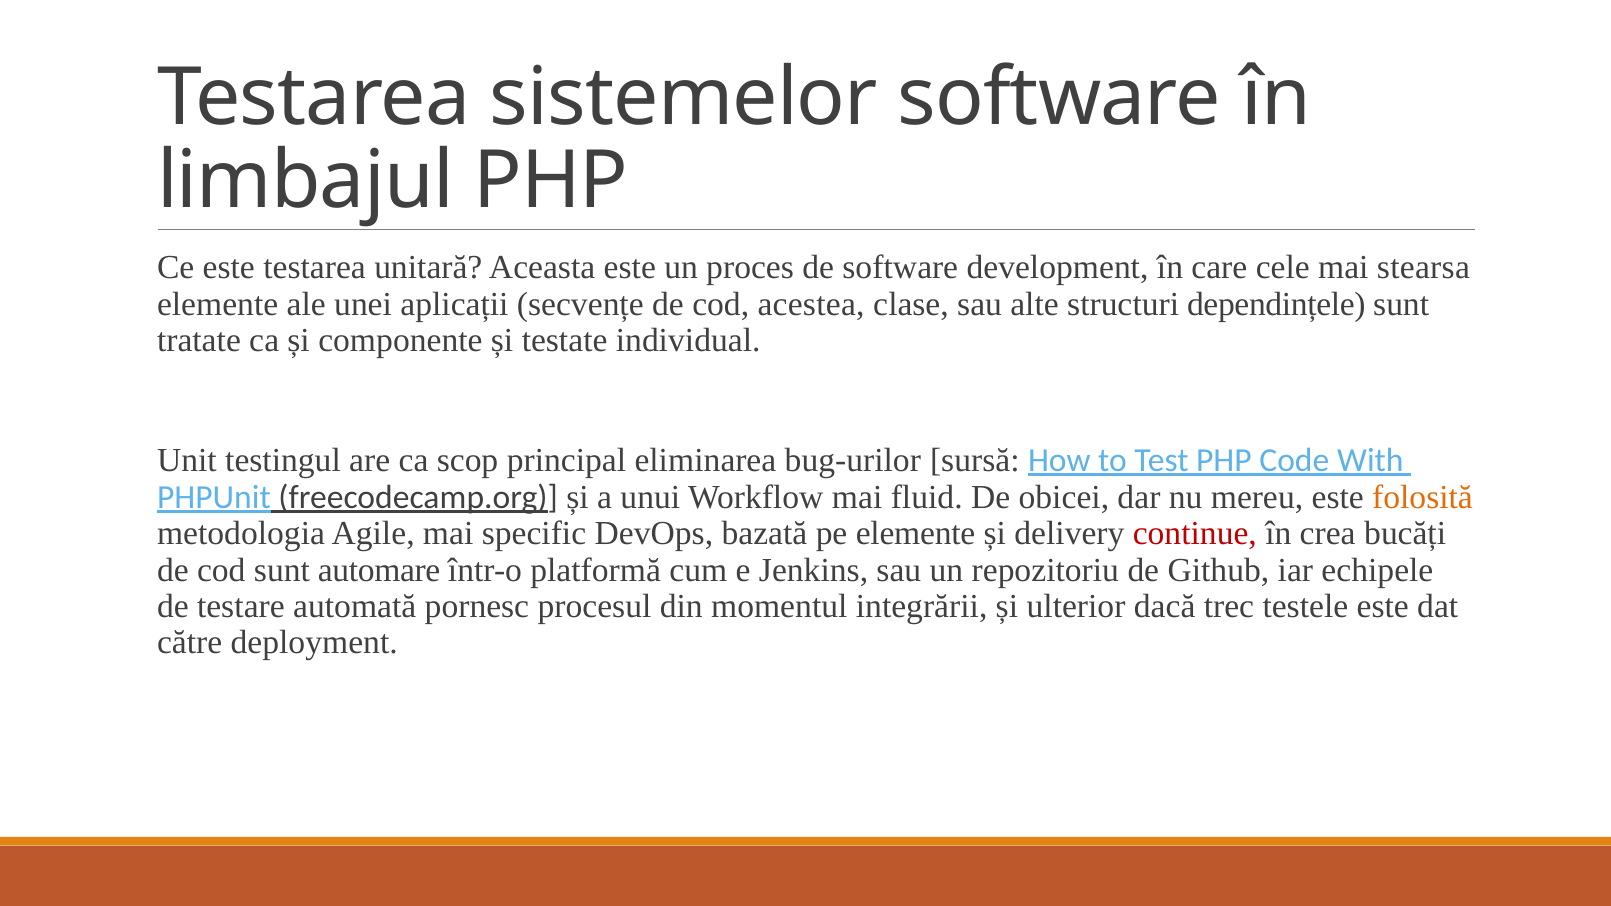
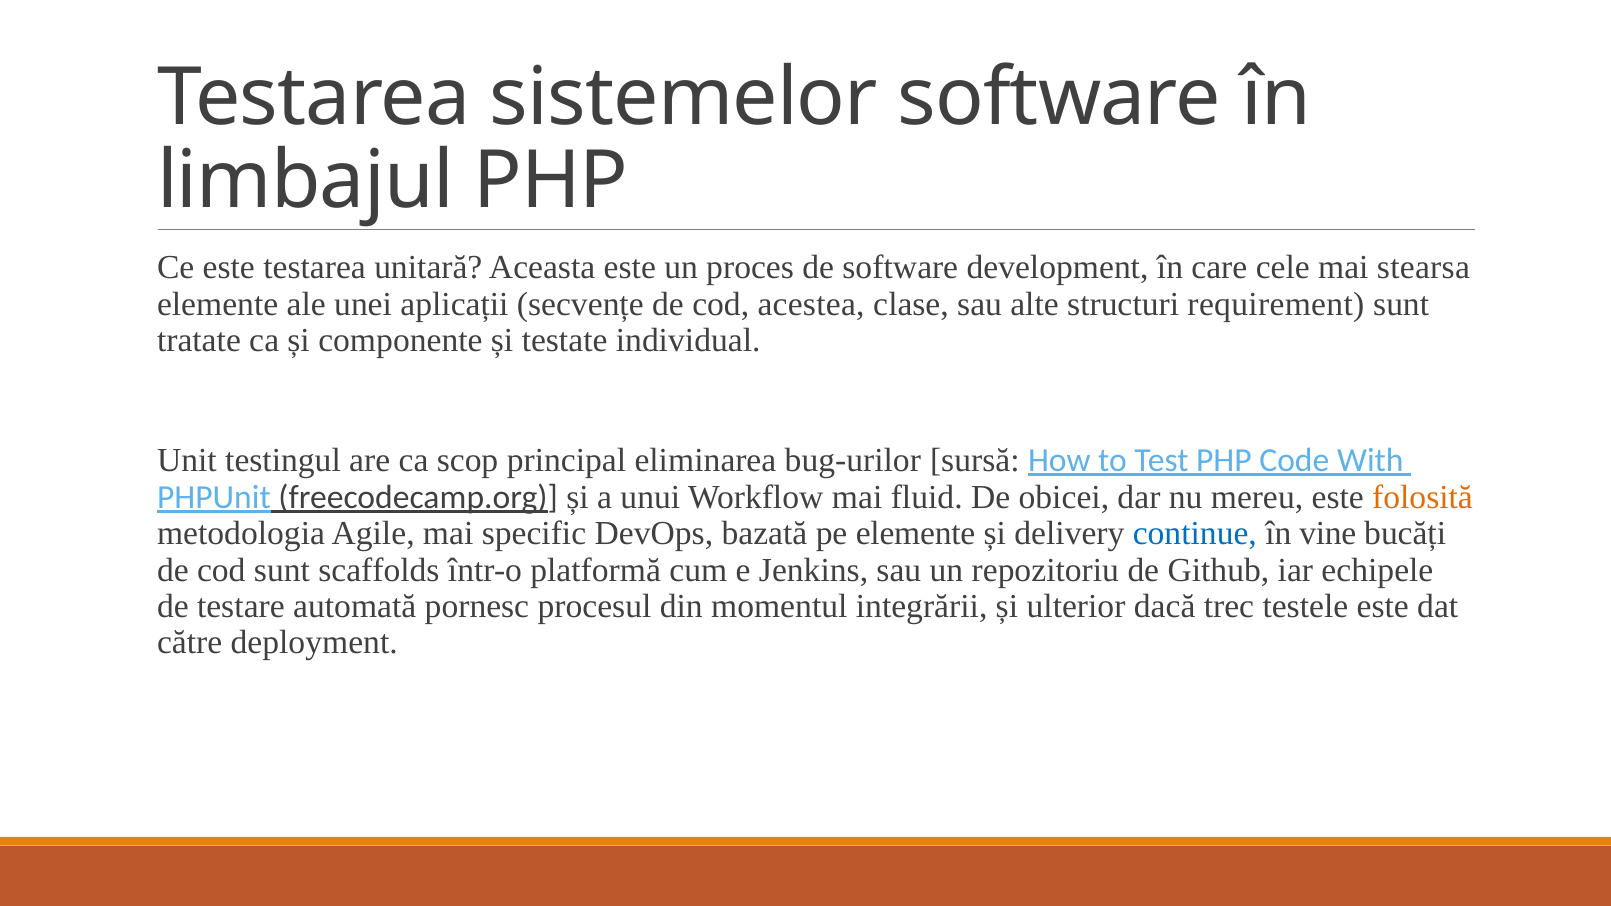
dependințele: dependințele -> requirement
continue colour: red -> blue
crea: crea -> vine
automare: automare -> scaffolds
